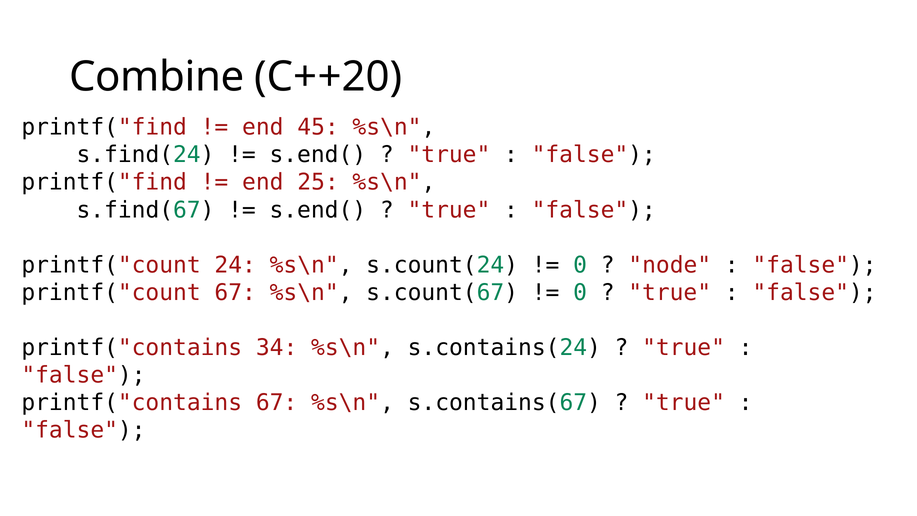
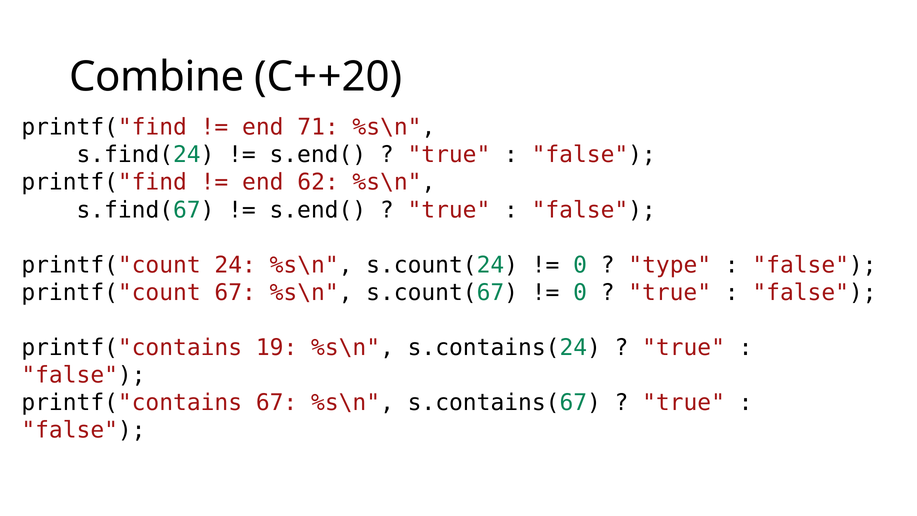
45: 45 -> 71
25: 25 -> 62
node: node -> type
34: 34 -> 19
